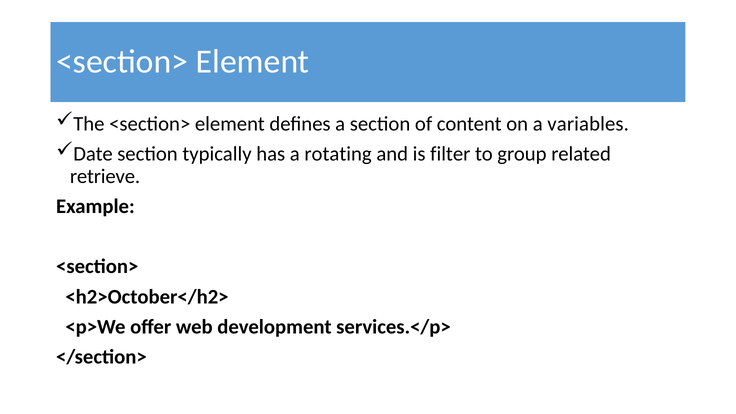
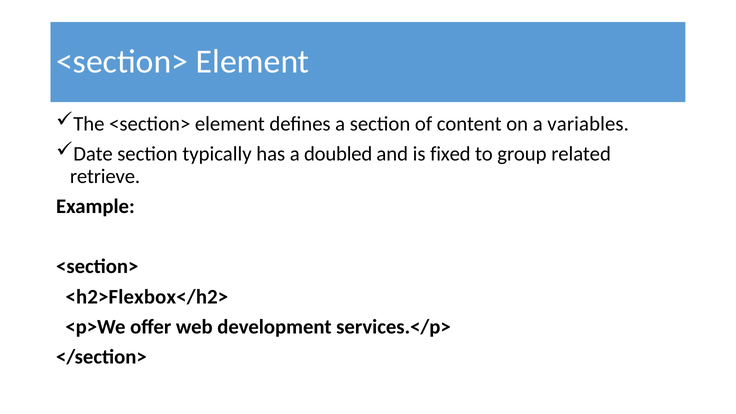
rotating: rotating -> doubled
filter: filter -> fixed
<h2>October</h2>: <h2>October</h2> -> <h2>Flexbox</h2>
